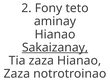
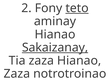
teto underline: none -> present
